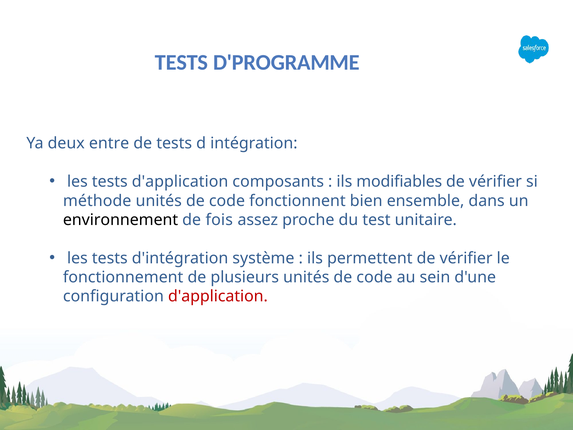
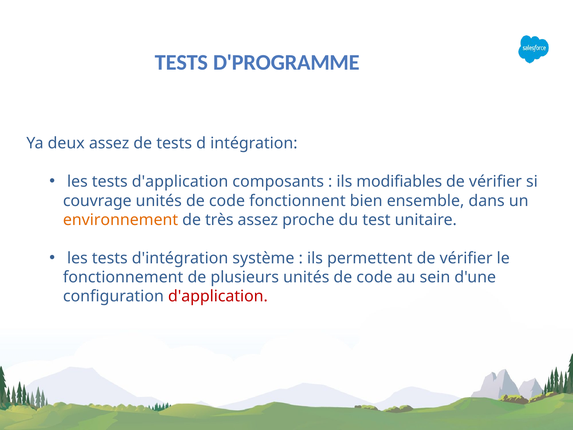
deux entre: entre -> assez
méthode: méthode -> couvrage
environnement colour: black -> orange
fois: fois -> très
